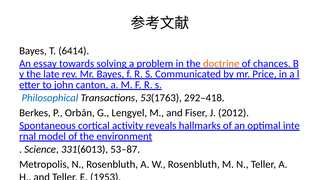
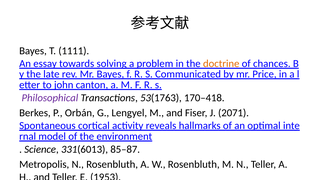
6414: 6414 -> 1111
Philosophical colour: blue -> purple
292–418: 292–418 -> 170–418
2012: 2012 -> 2071
53–87: 53–87 -> 85–87
